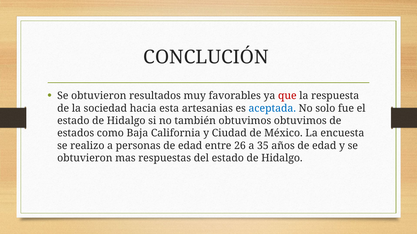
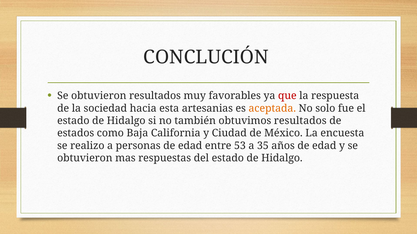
aceptada colour: blue -> orange
obtuvimos obtuvimos: obtuvimos -> resultados
26: 26 -> 53
